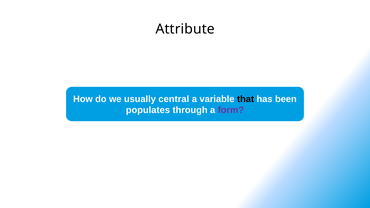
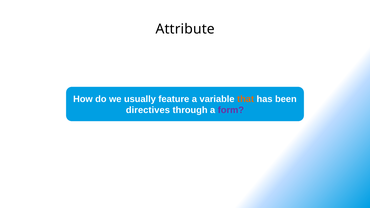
central: central -> feature
that colour: black -> orange
populates: populates -> directives
